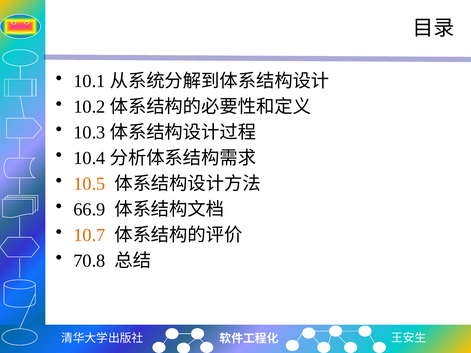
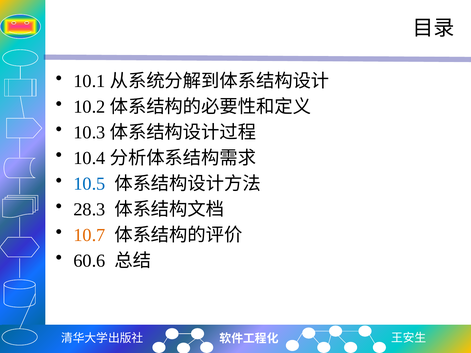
10.5 colour: orange -> blue
66.9: 66.9 -> 28.3
70.8: 70.8 -> 60.6
